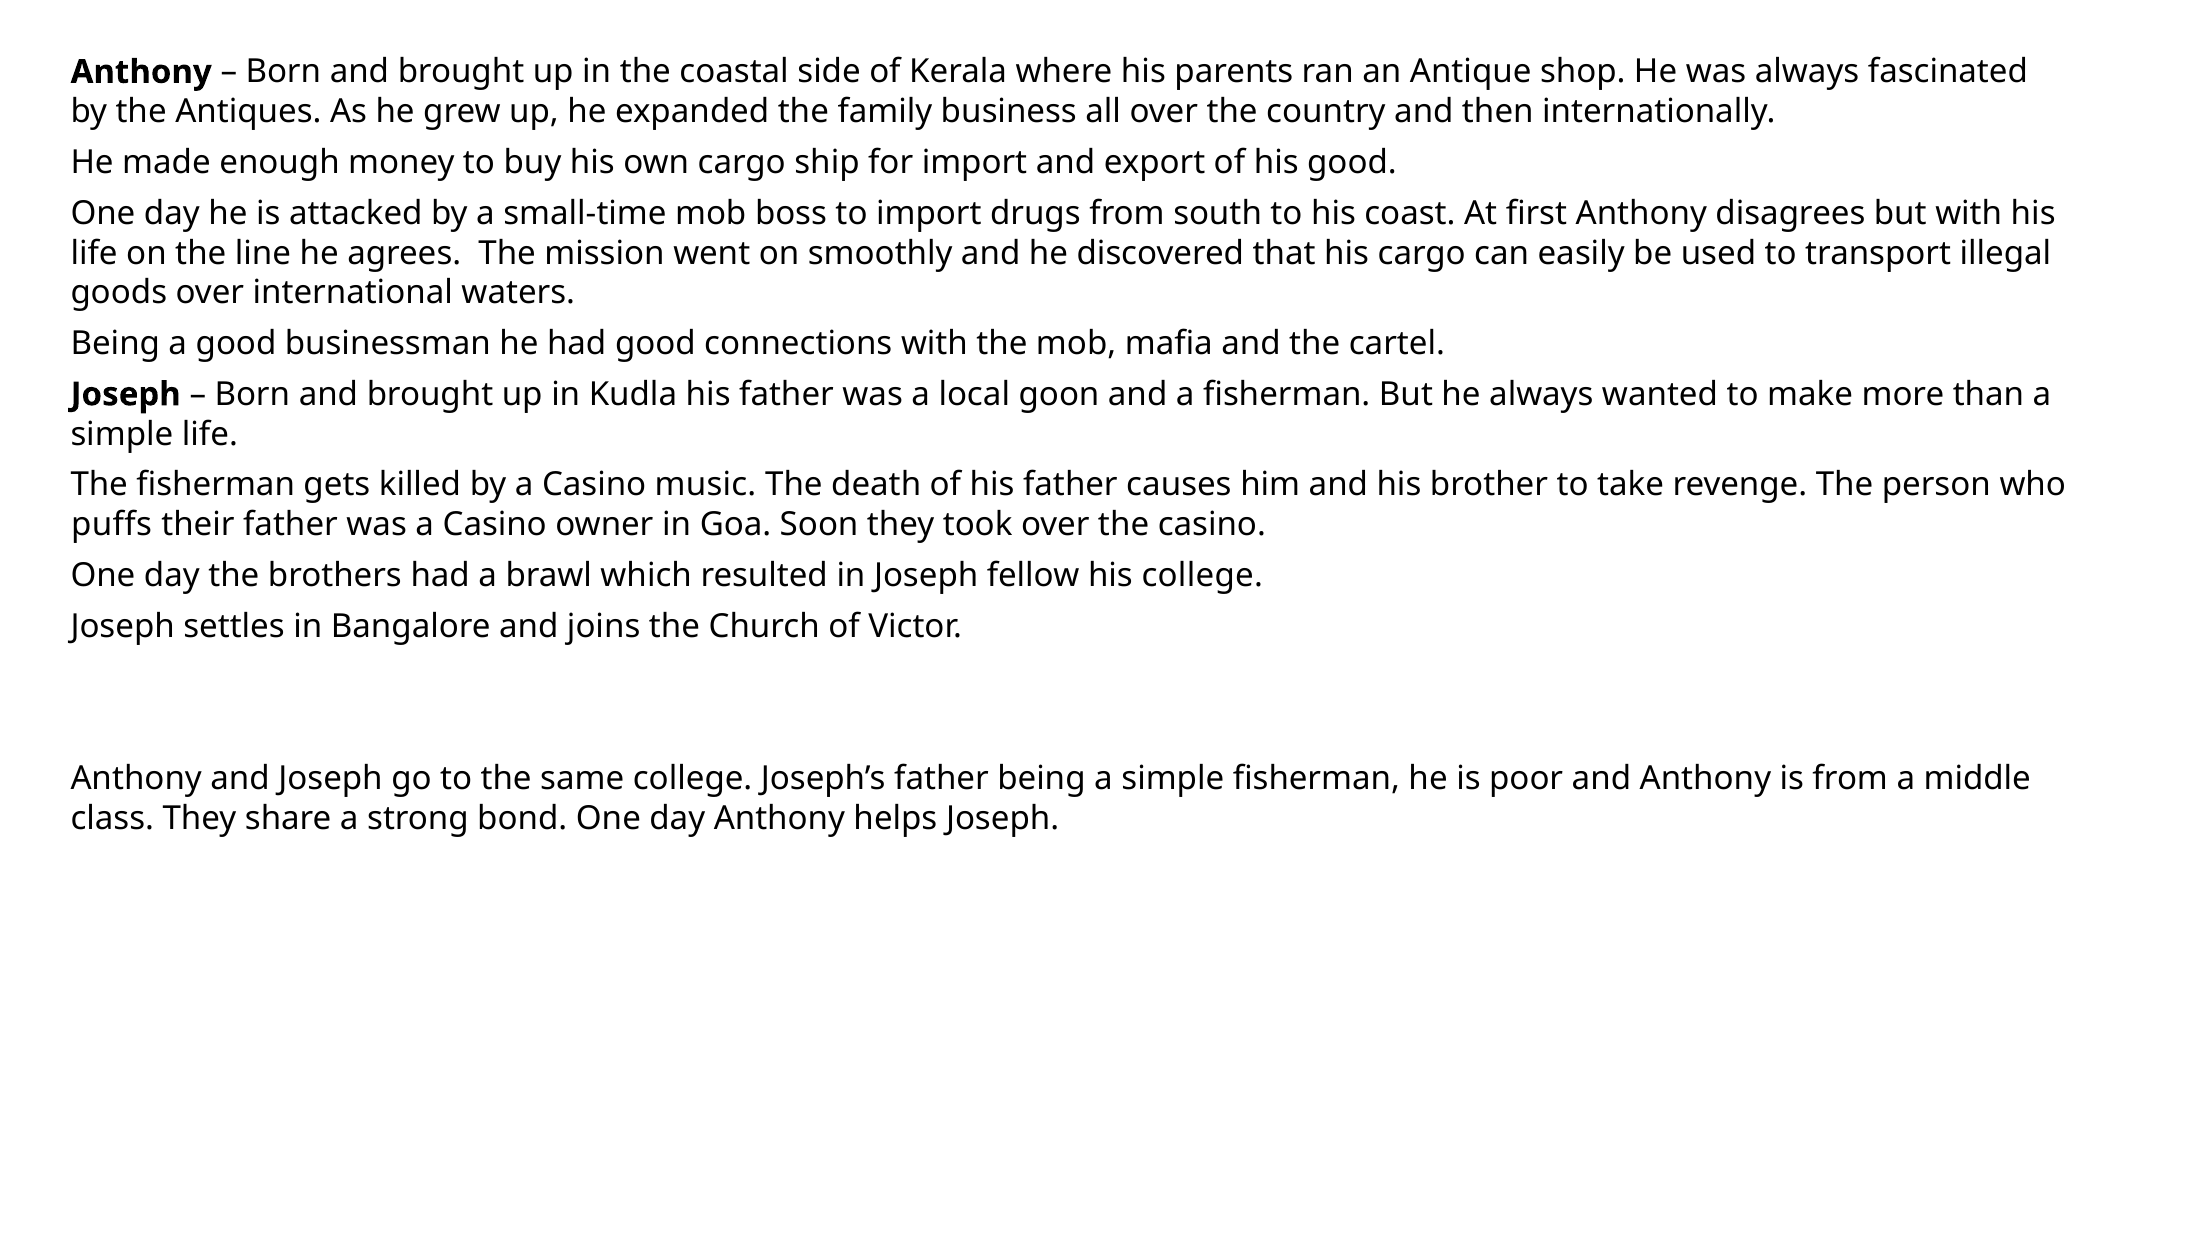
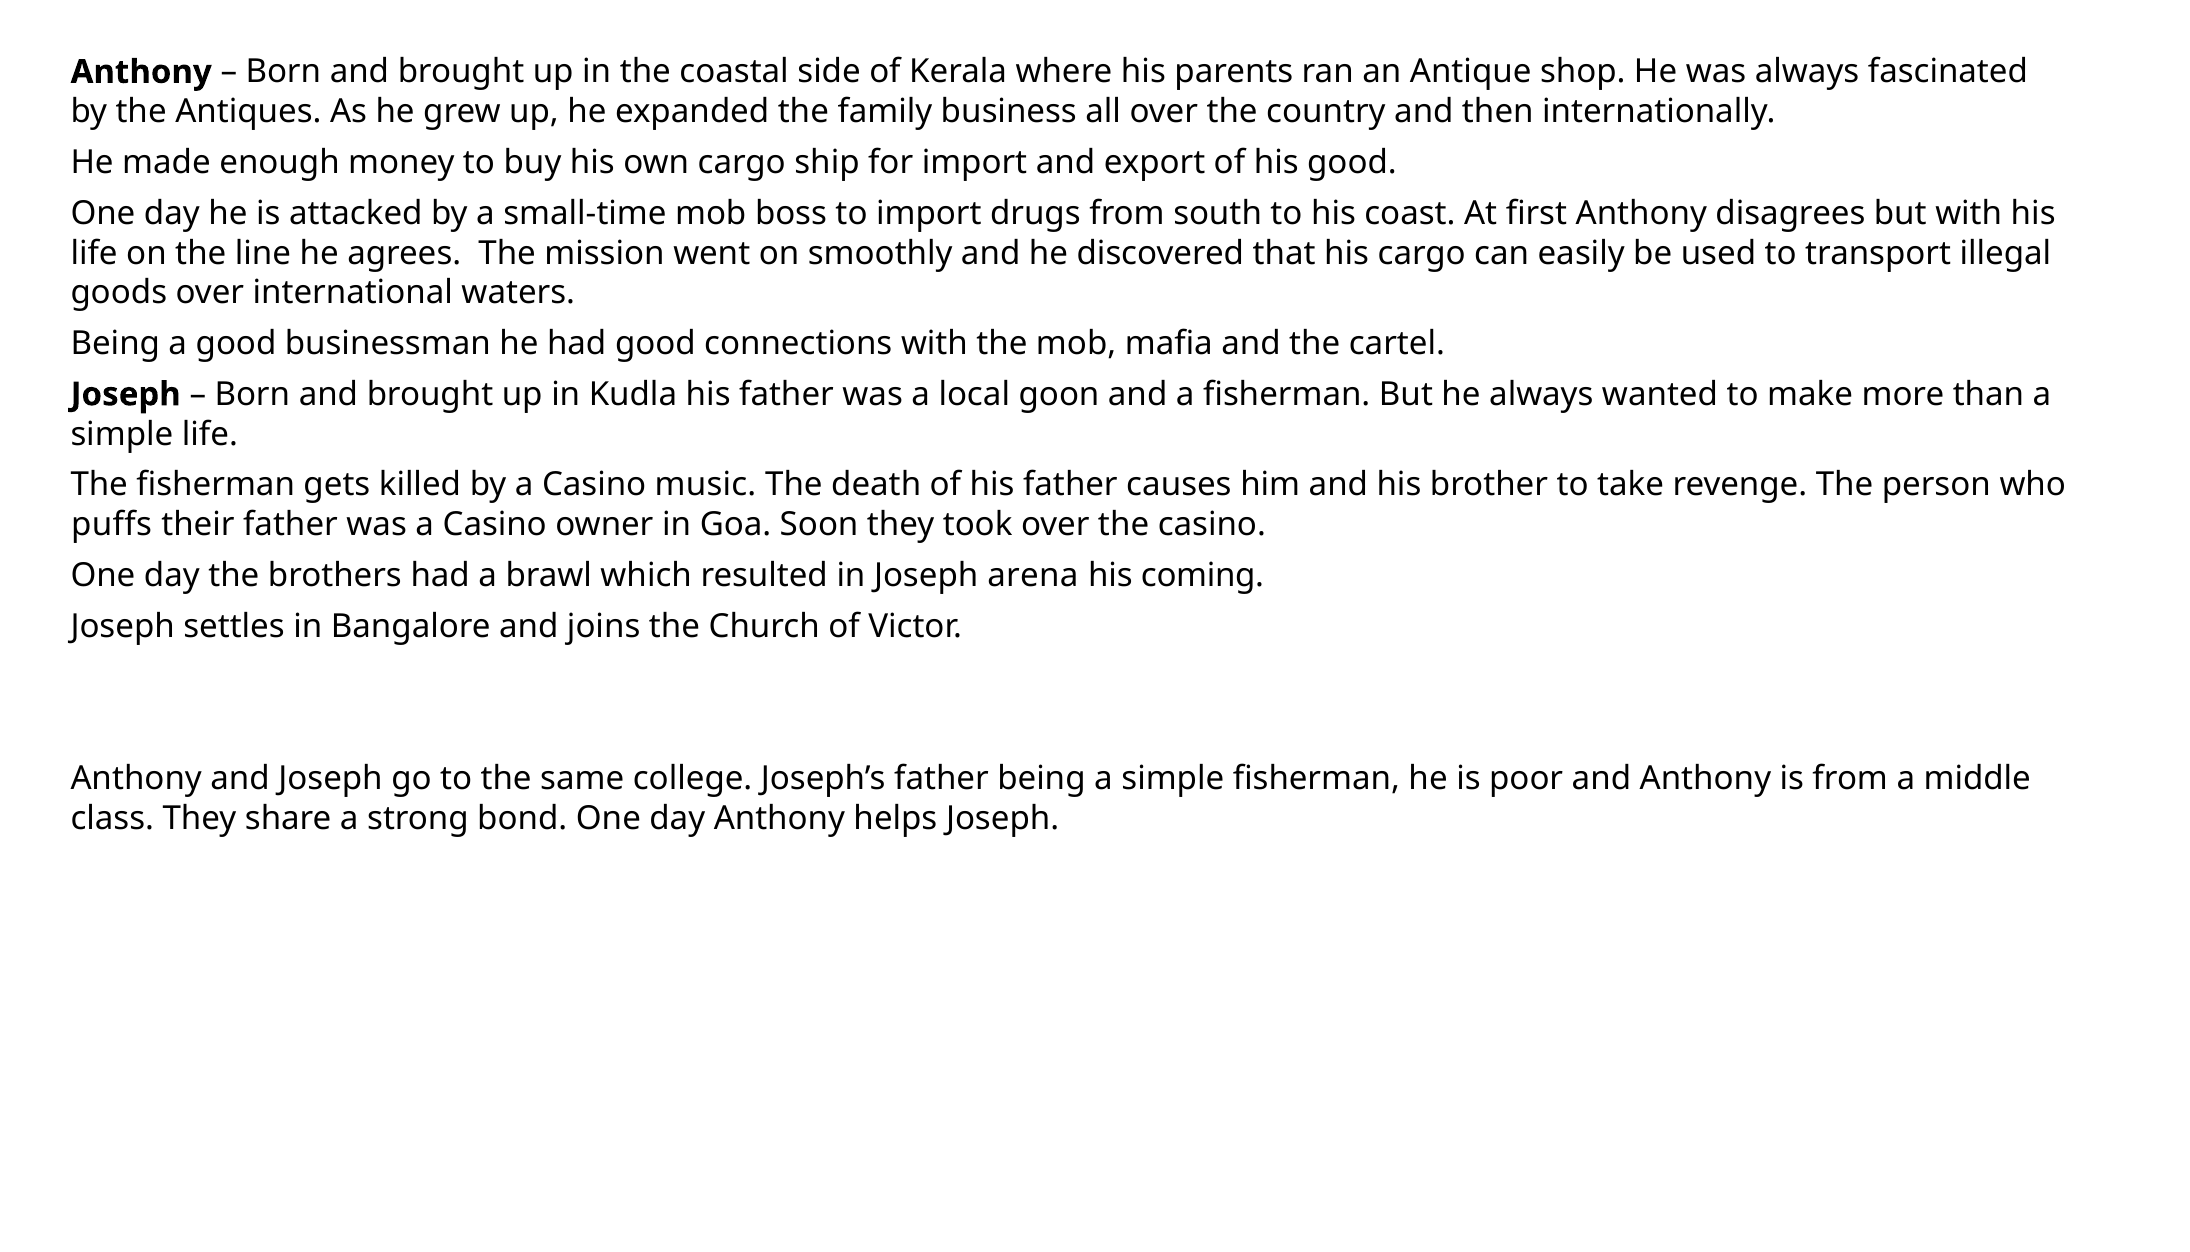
fellow: fellow -> arena
his college: college -> coming
